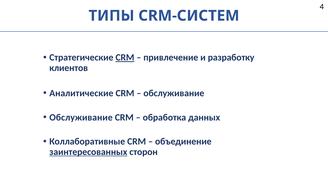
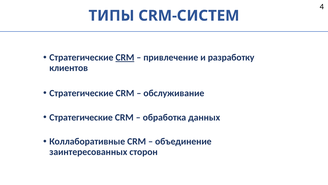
Аналитические at (81, 93): Аналитические -> Стратегические
Обслуживание at (81, 117): Обслуживание -> Стратегические
заинтересованных underline: present -> none
